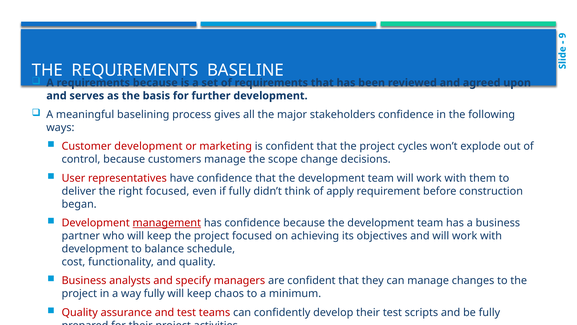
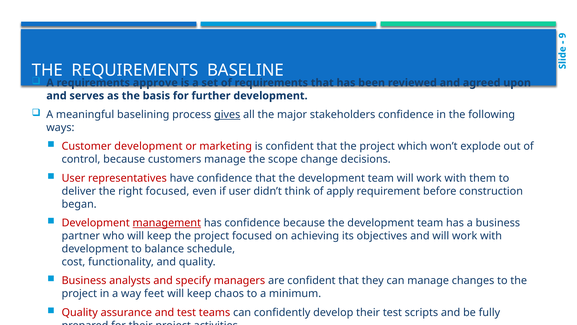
requirements because: because -> approve
gives underline: none -> present
cycles: cycles -> which
if fully: fully -> user
way fully: fully -> feet
